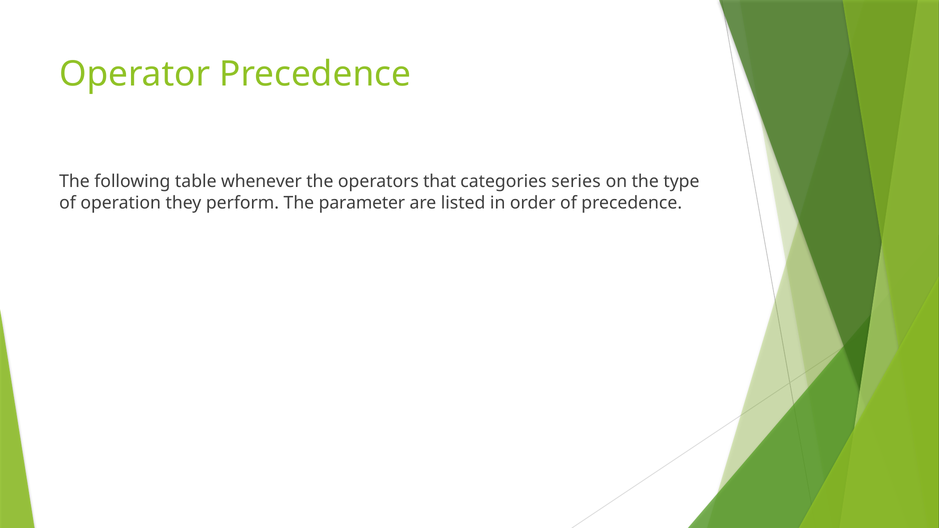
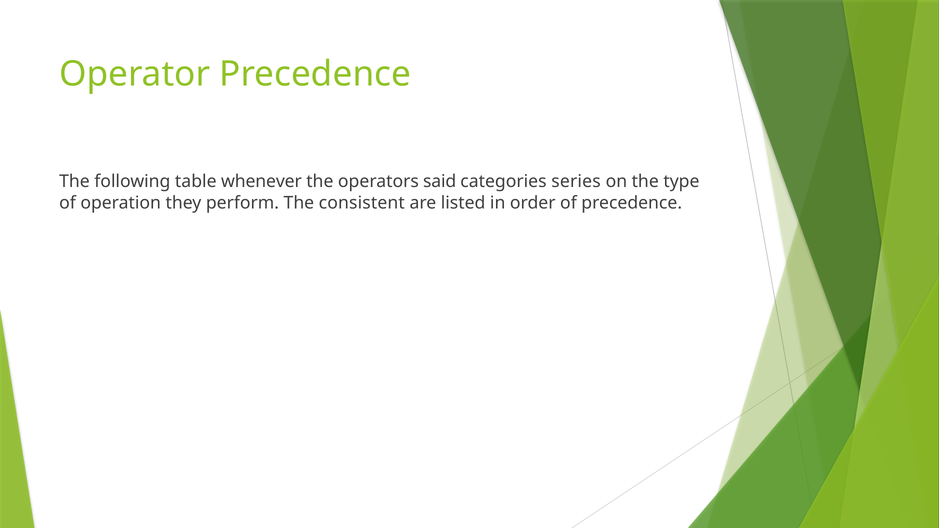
that: that -> said
parameter: parameter -> consistent
